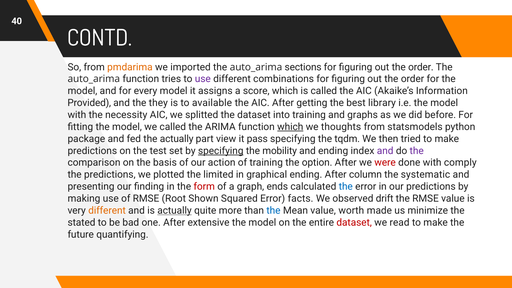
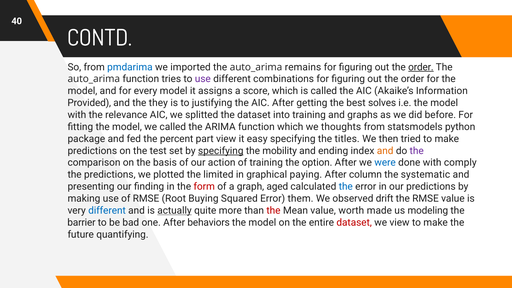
pmdarima colour: orange -> blue
sections: sections -> remains
order at (421, 67) underline: none -> present
available: available -> justifying
library: library -> solves
necessity: necessity -> relevance
which at (290, 127) underline: present -> none
the actually: actually -> percent
pass: pass -> easy
tqdm: tqdm -> titles
and at (385, 151) colour: purple -> orange
were colour: red -> blue
graphical ending: ending -> paying
ends: ends -> aged
Shown: Shown -> Buying
facts: facts -> them
different at (107, 211) colour: orange -> blue
the at (273, 211) colour: blue -> red
minimize: minimize -> modeling
stated: stated -> barrier
extensive: extensive -> behaviors
we read: read -> view
